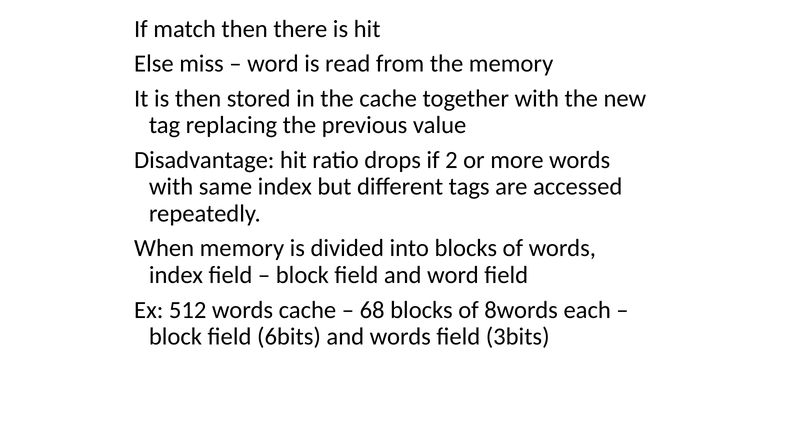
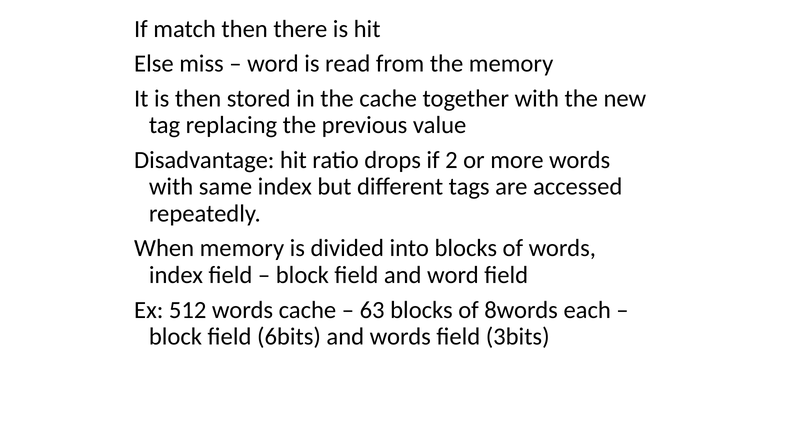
68: 68 -> 63
